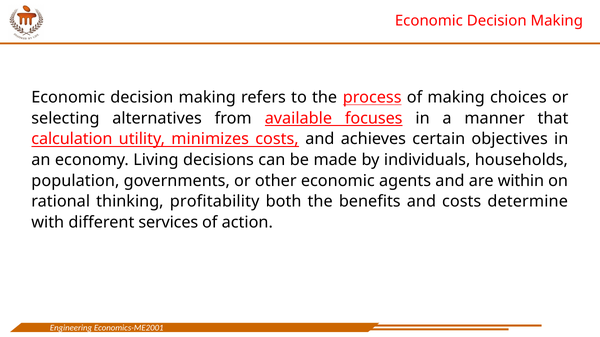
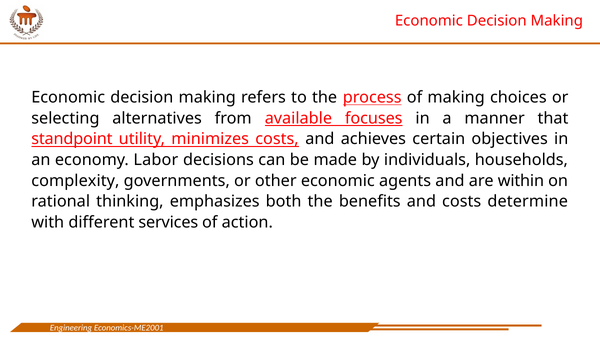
calculation: calculation -> standpoint
Living: Living -> Labor
population: population -> complexity
profitability: profitability -> emphasizes
